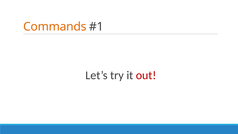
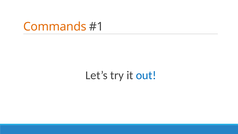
out colour: red -> blue
